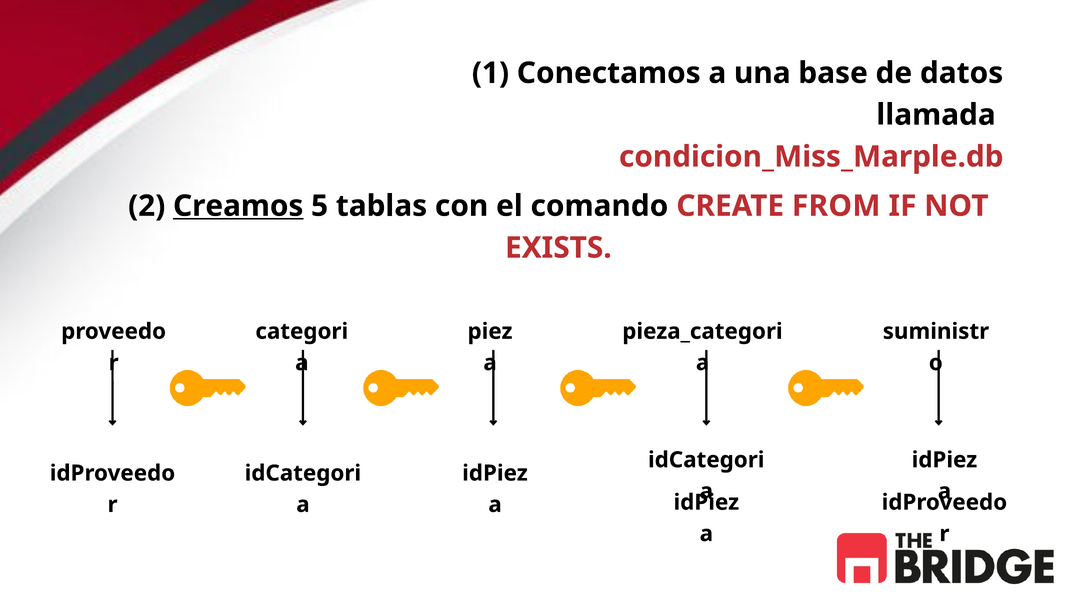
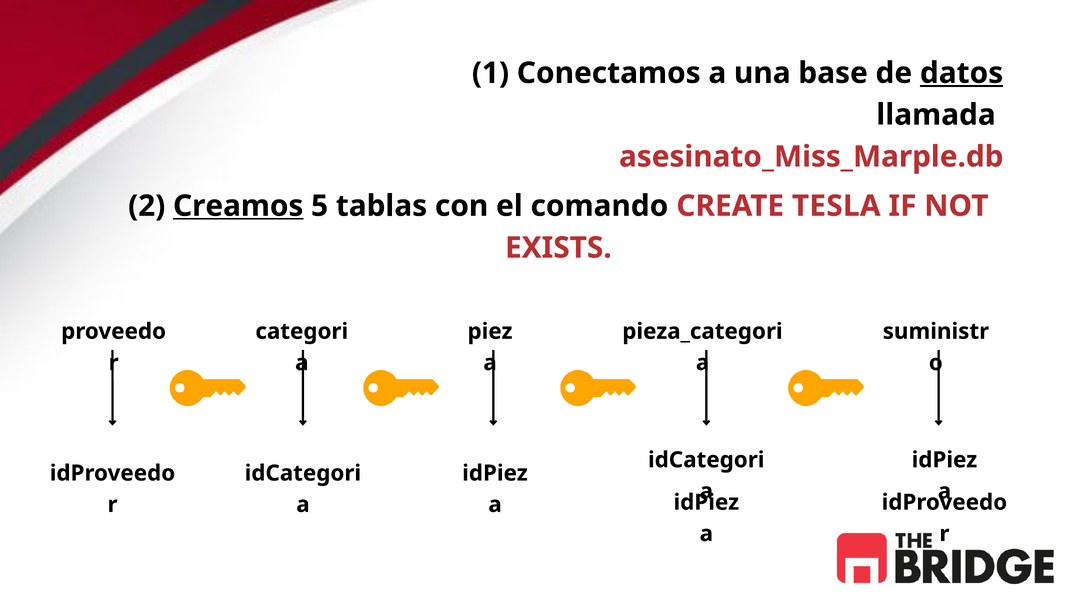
datos underline: none -> present
condicion_Miss_Marple.db: condicion_Miss_Marple.db -> asesinato_Miss_Marple.db
FROM: FROM -> TESLA
